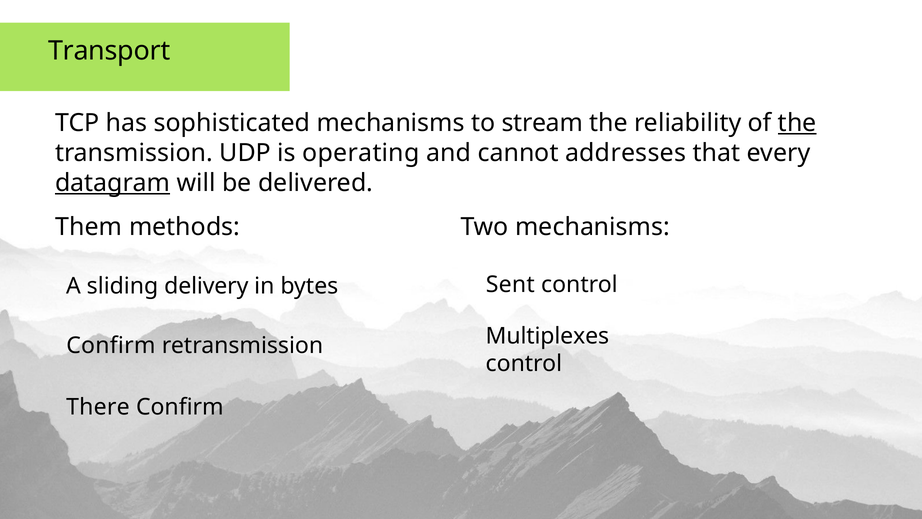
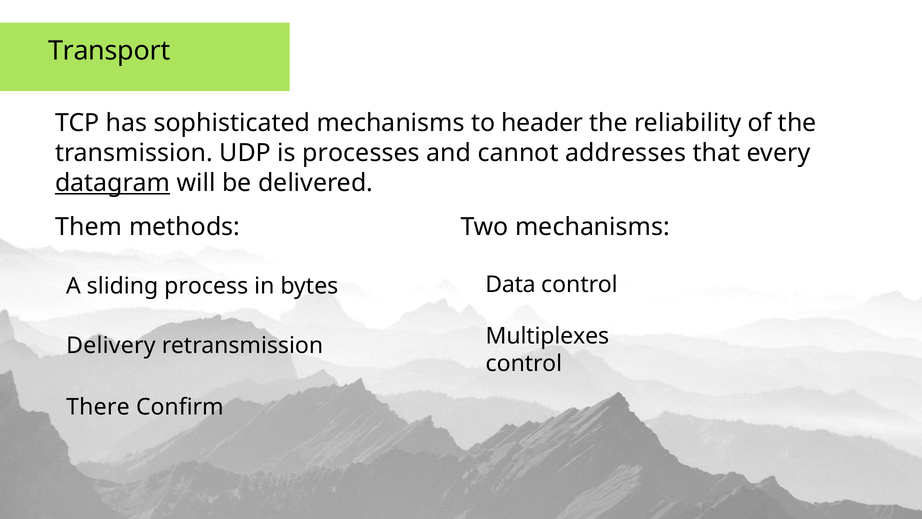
stream: stream -> header
the at (797, 123) underline: present -> none
operating: operating -> processes
Sent: Sent -> Data
delivery: delivery -> process
Confirm at (111, 346): Confirm -> Delivery
